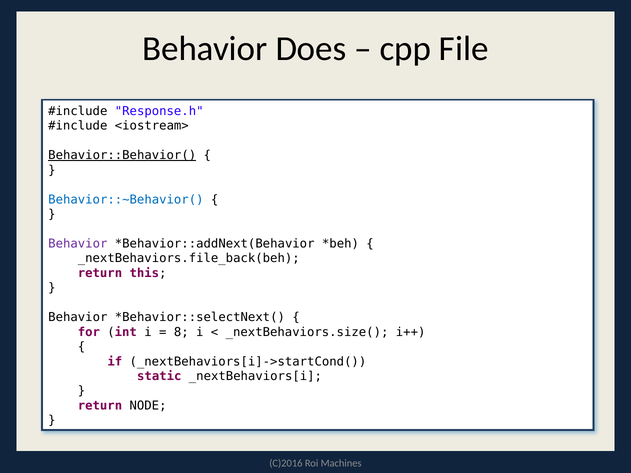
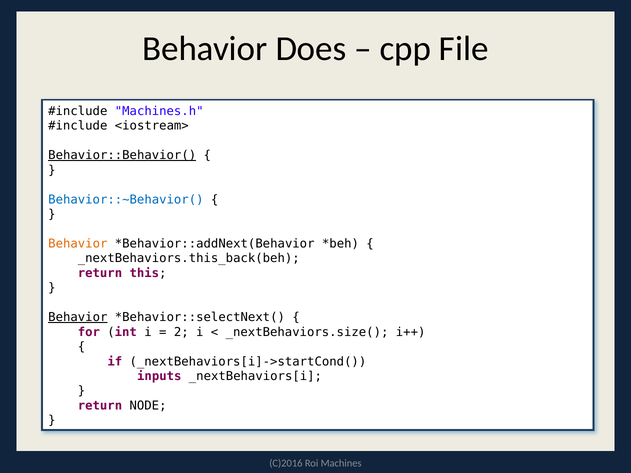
Response.h: Response.h -> Machines.h
Behavior at (78, 244) colour: purple -> orange
_nextBehaviors.file_back(beh: _nextBehaviors.file_back(beh -> _nextBehaviors.this_back(beh
Behavior at (78, 317) underline: none -> present
8: 8 -> 2
static: static -> inputs
